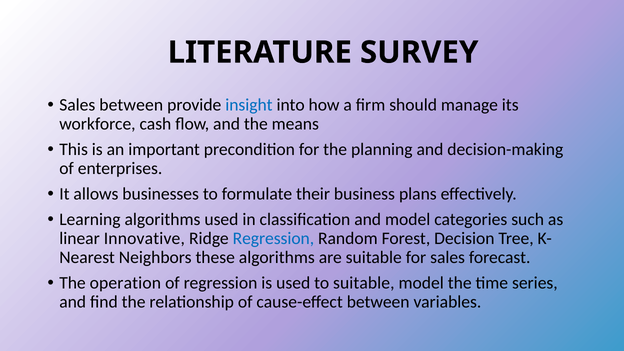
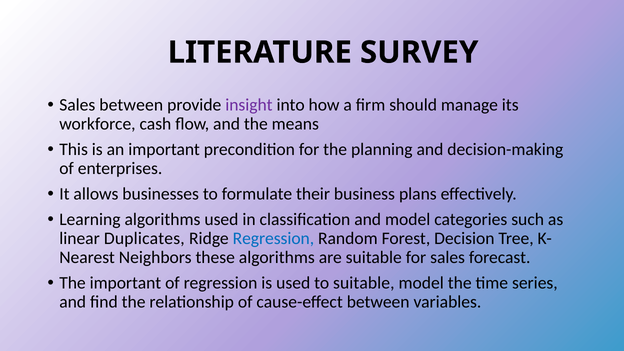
insight colour: blue -> purple
Innovative: Innovative -> Duplicates
The operation: operation -> important
